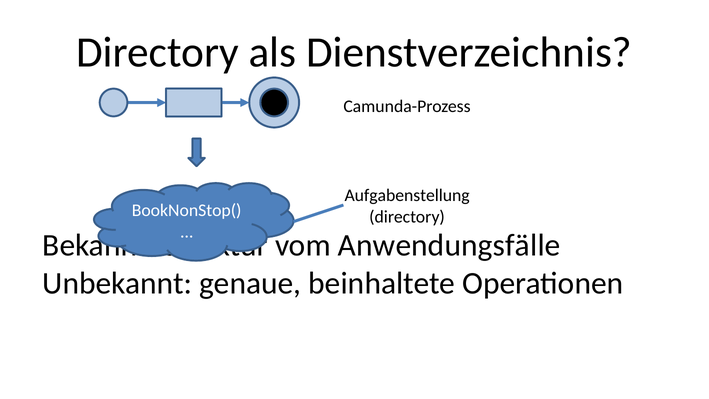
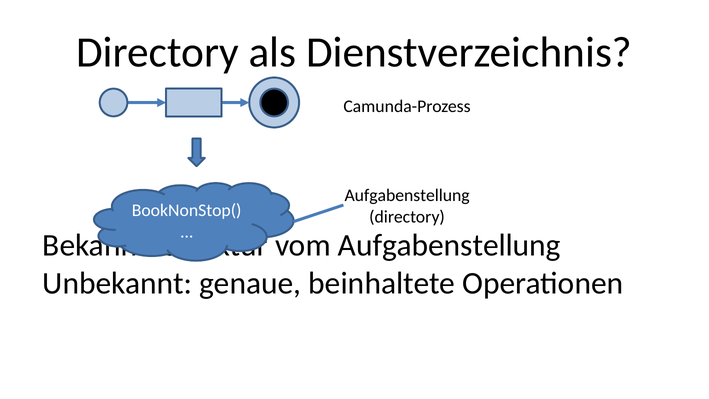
Anwendungsfälle at (449, 245): Anwendungsfälle -> Aufgabenstellung
